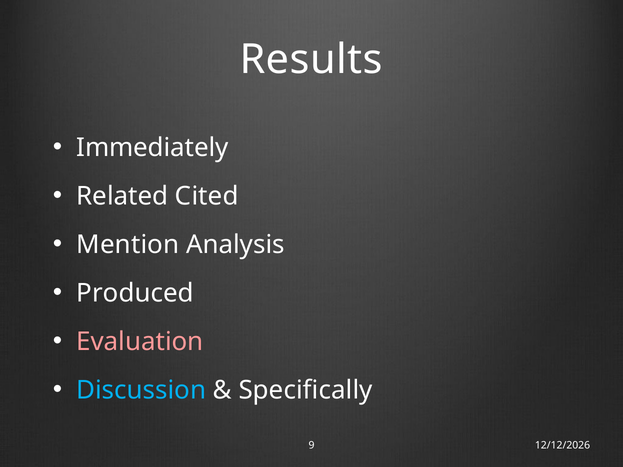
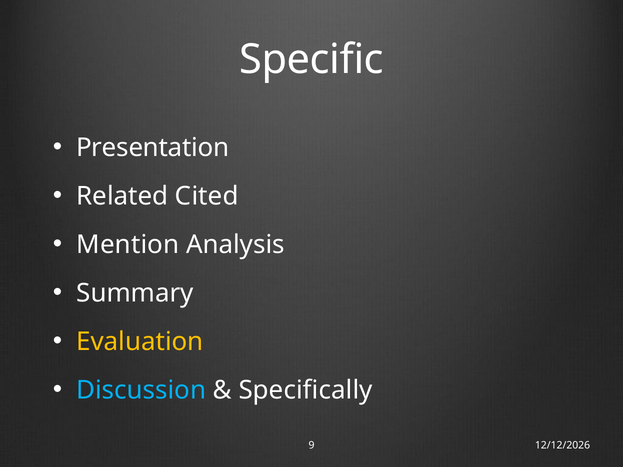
Results: Results -> Specific
Immediately: Immediately -> Presentation
Produced: Produced -> Summary
Evaluation colour: pink -> yellow
